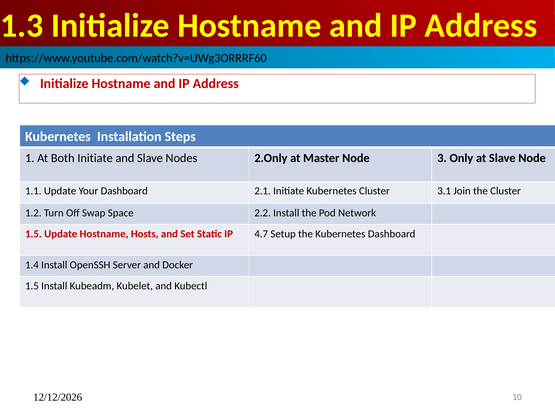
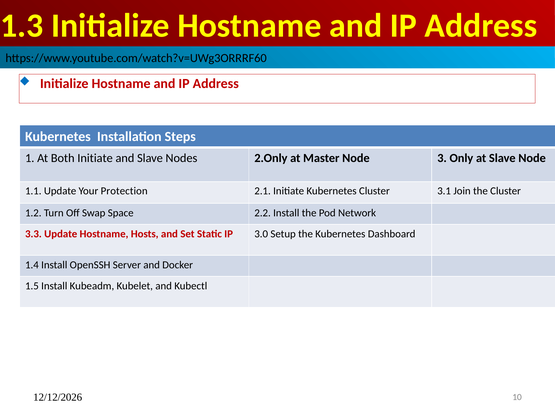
Your Dashboard: Dashboard -> Protection
1.5 at (33, 234): 1.5 -> 3.3
4.7: 4.7 -> 3.0
